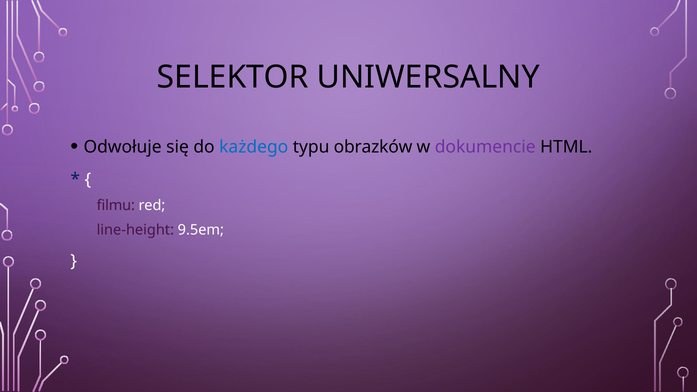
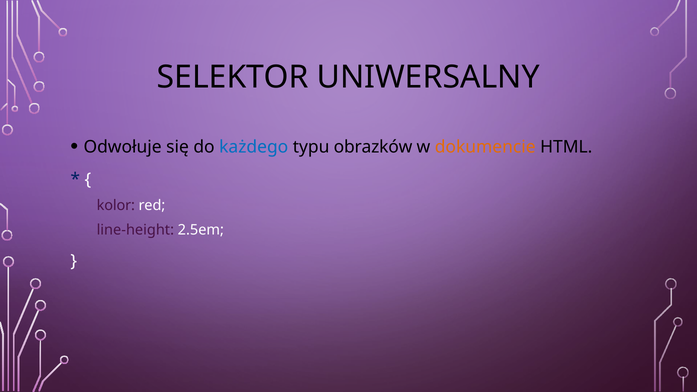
dokumencie colour: purple -> orange
filmu: filmu -> kolor
9.5em: 9.5em -> 2.5em
